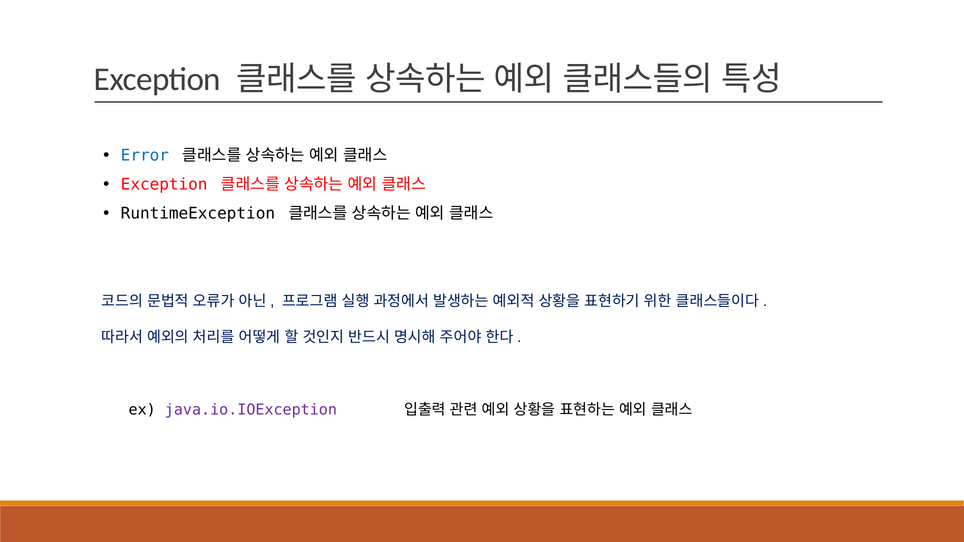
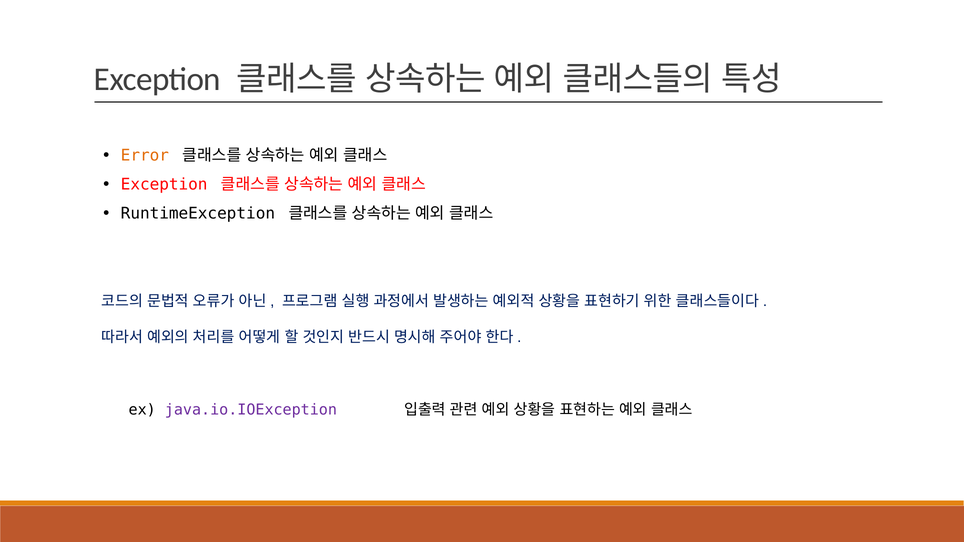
Error colour: blue -> orange
